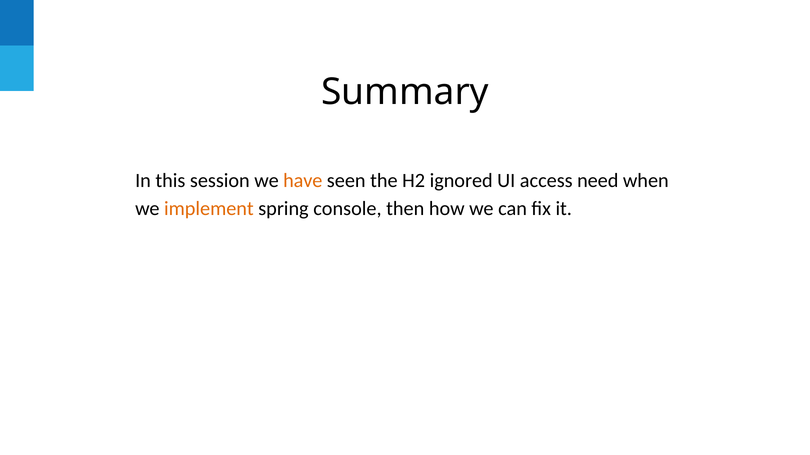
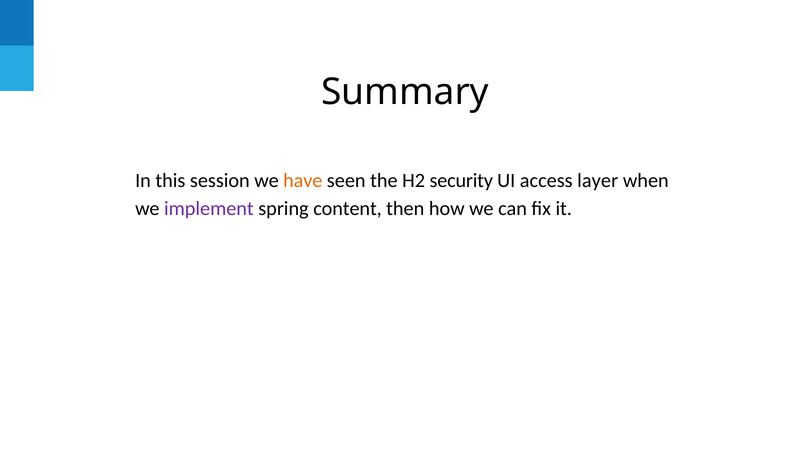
ignored: ignored -> security
need: need -> layer
implement colour: orange -> purple
console: console -> content
